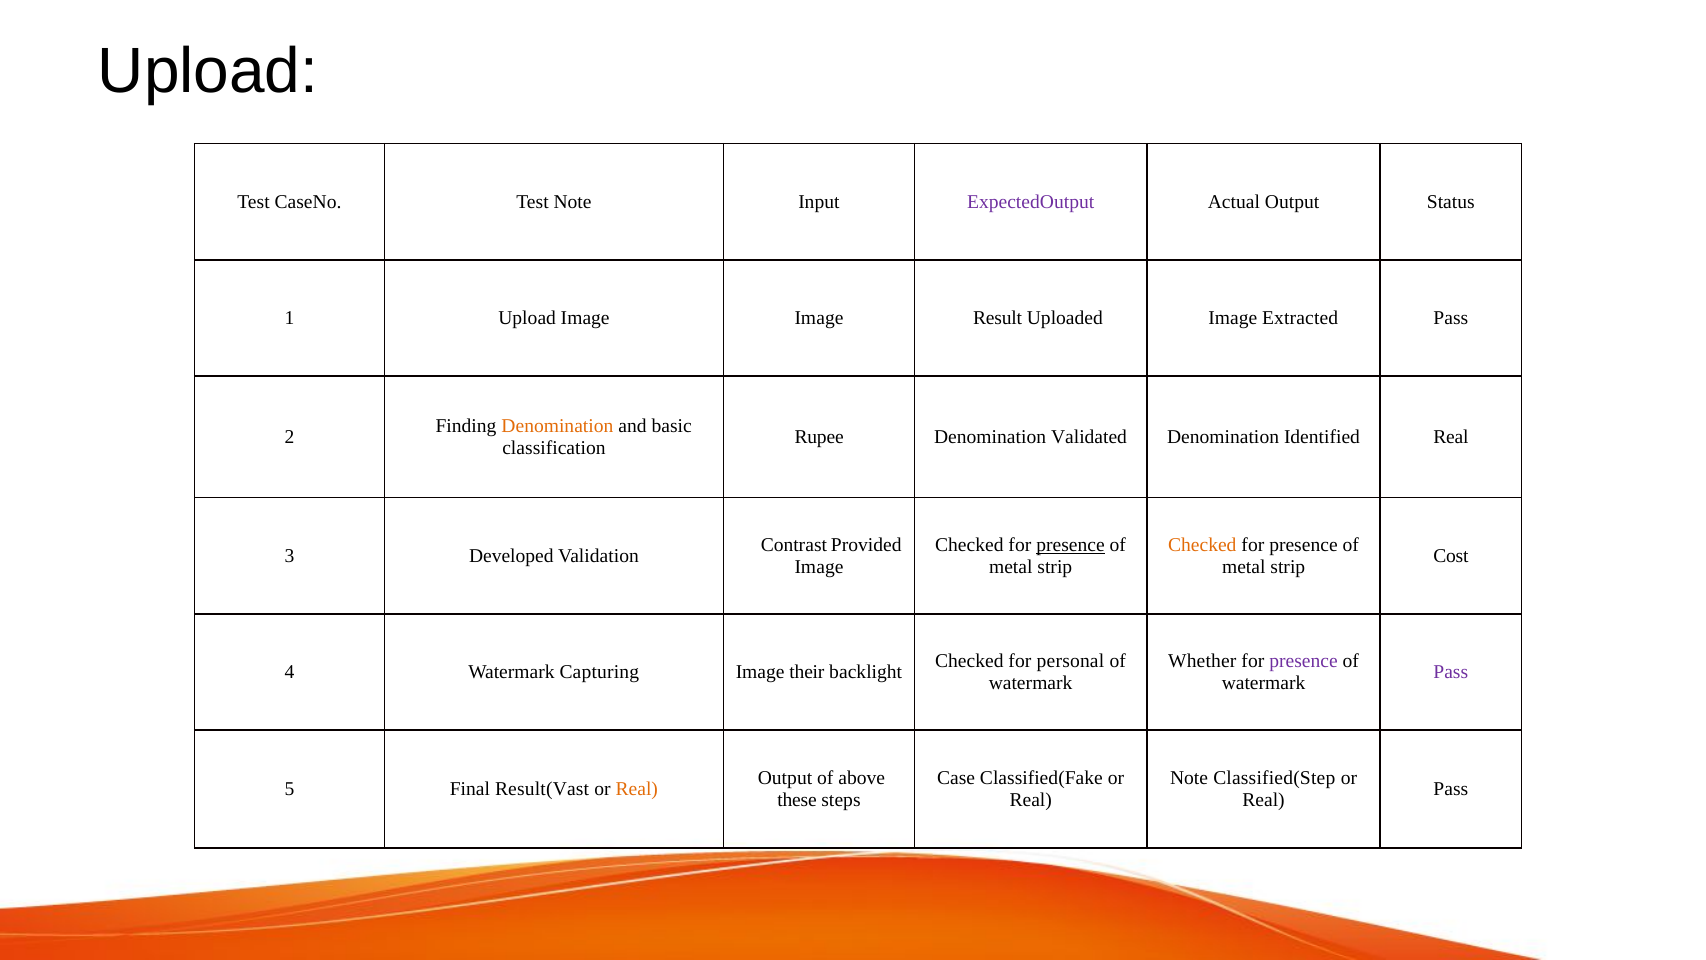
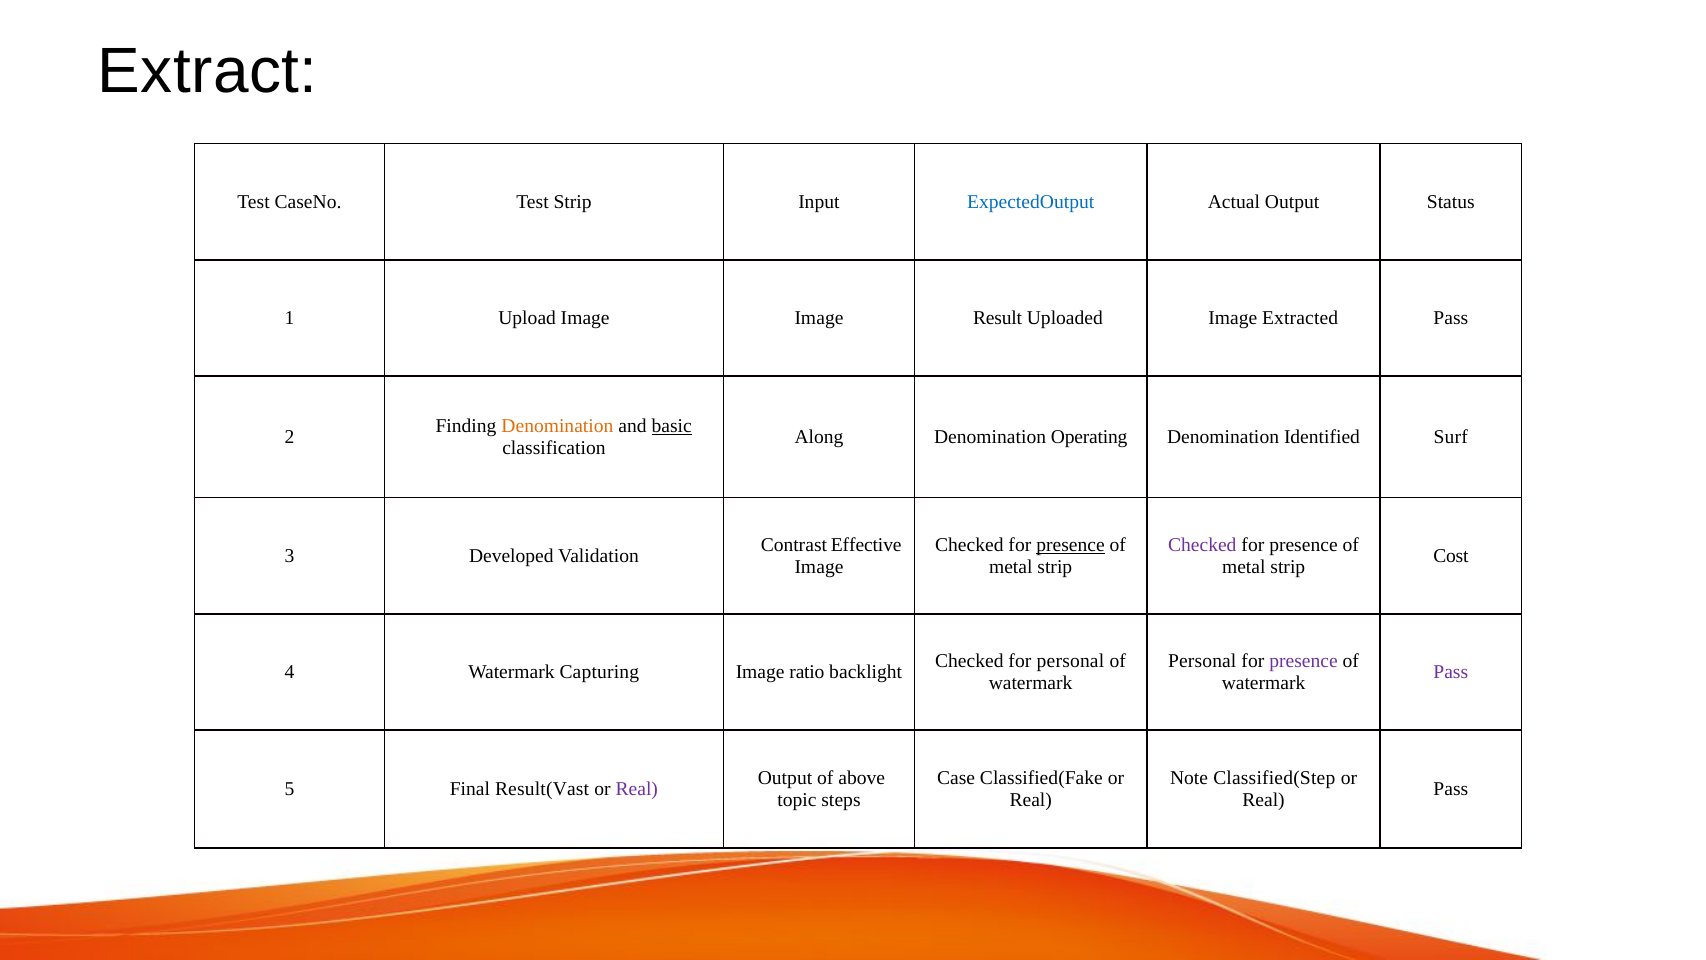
Upload at (208, 72): Upload -> Extract
Test Note: Note -> Strip
ExpectedOutput colour: purple -> blue
basic underline: none -> present
Rupee: Rupee -> Along
Validated: Validated -> Operating
Identified Real: Real -> Surf
Provided: Provided -> Effective
Checked at (1202, 545) colour: orange -> purple
Whether at (1202, 661): Whether -> Personal
their: their -> ratio
Real at (637, 789) colour: orange -> purple
these: these -> topic
